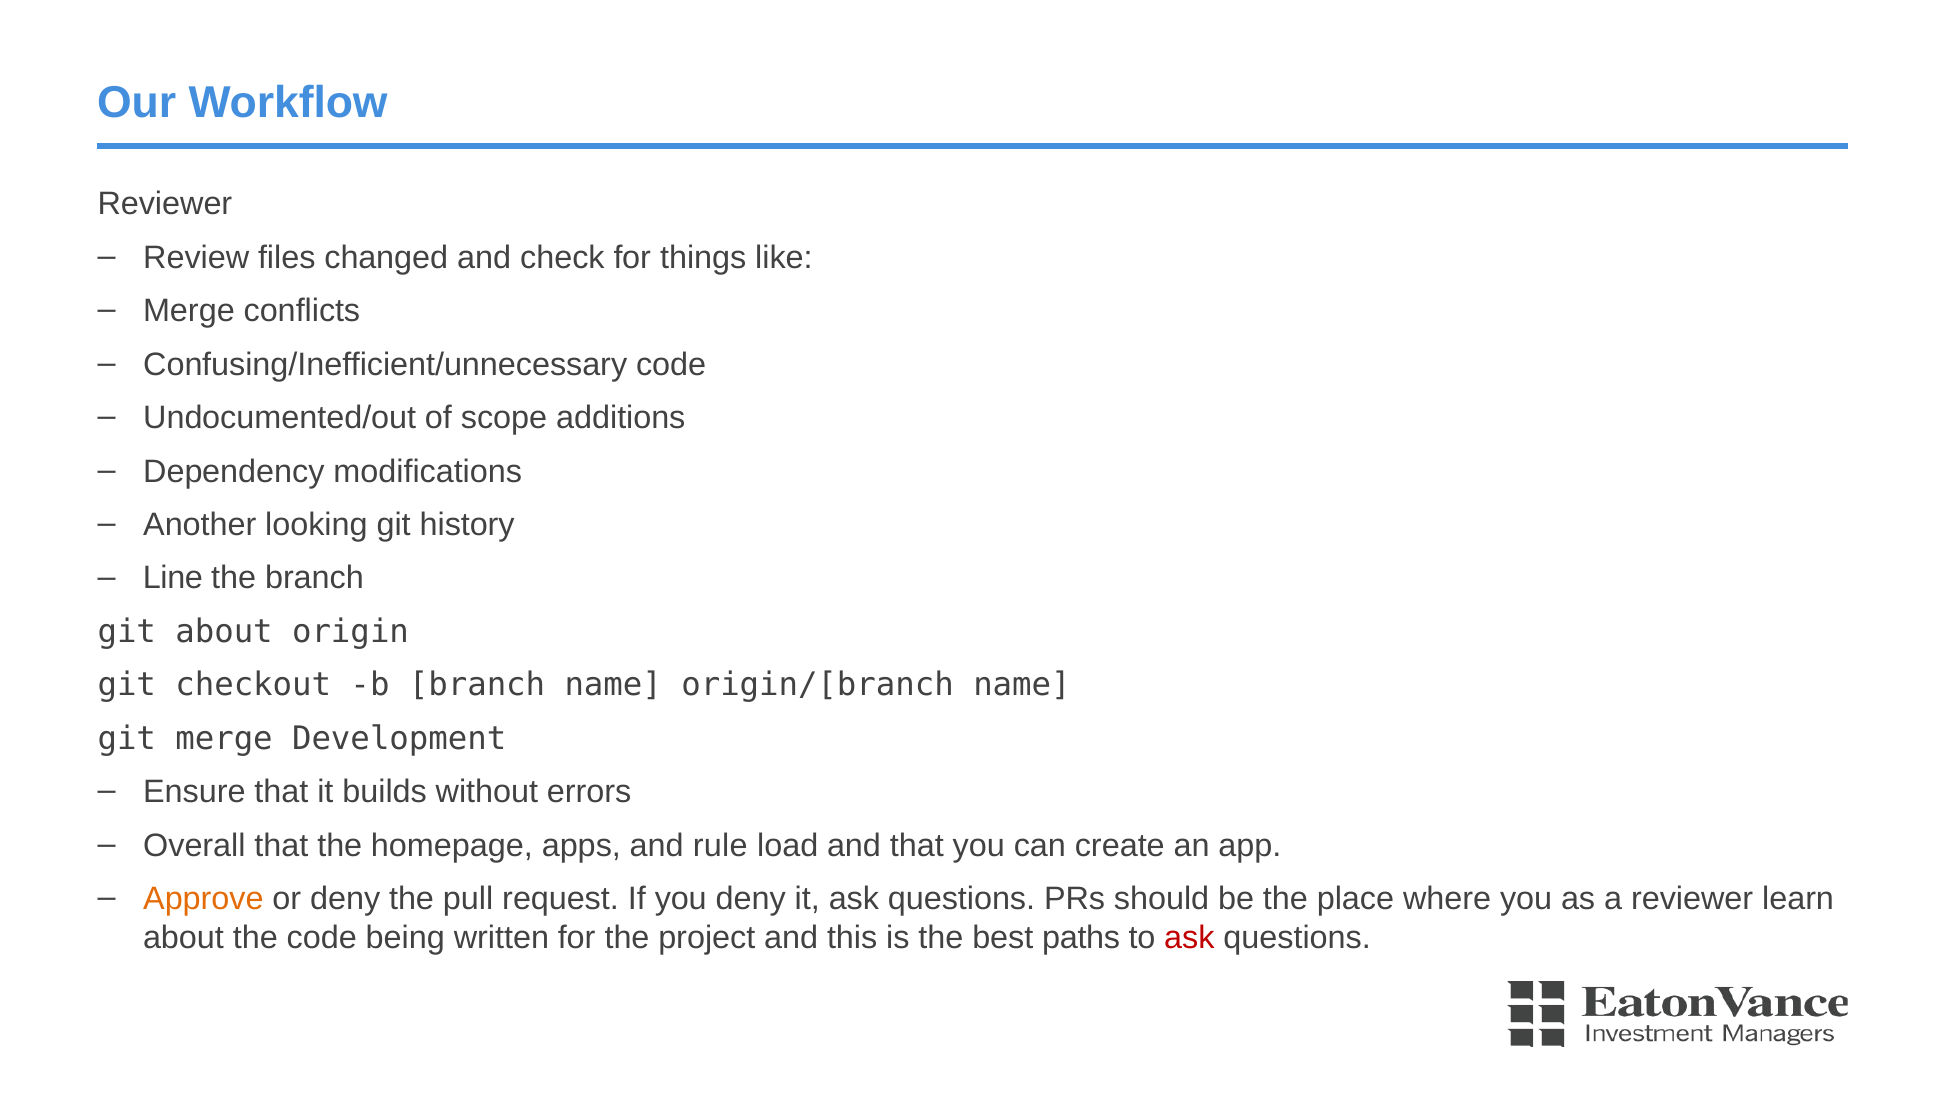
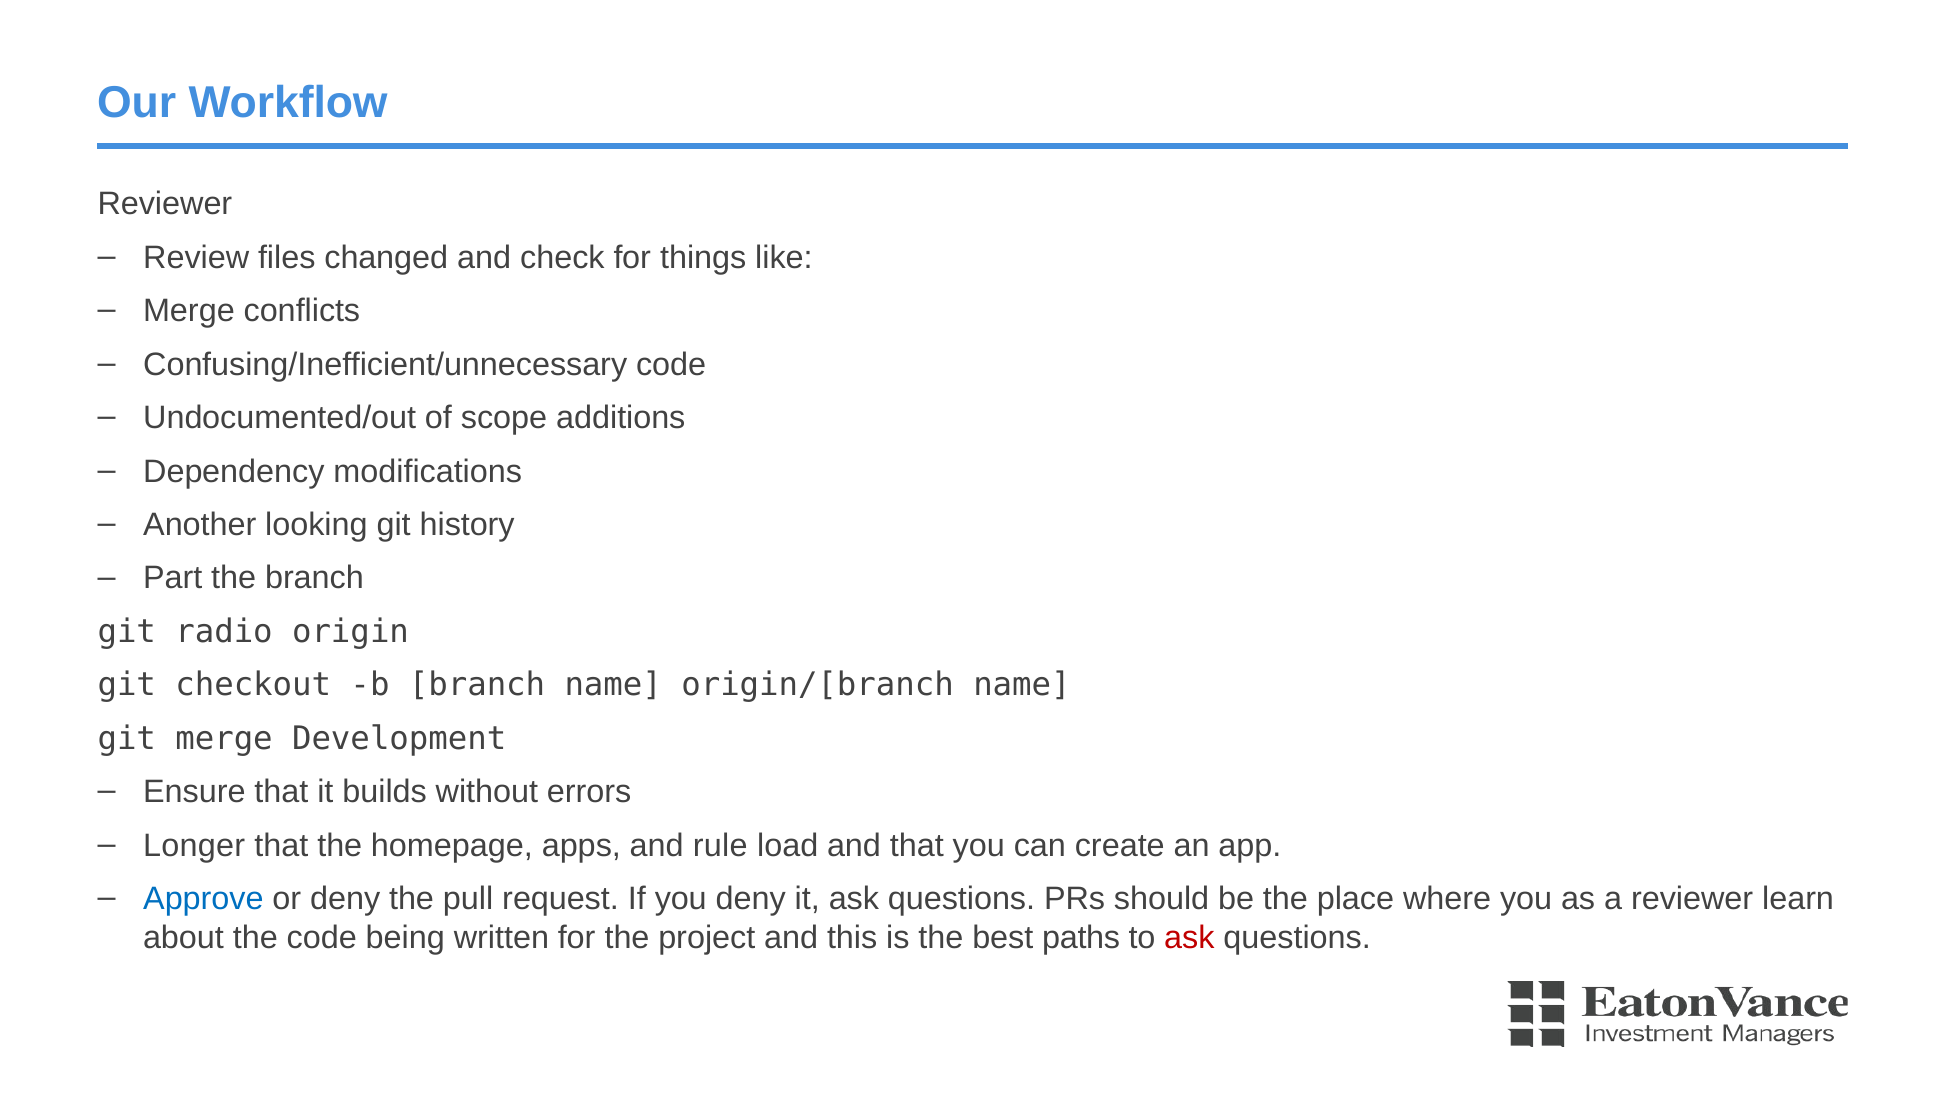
Line: Line -> Part
git about: about -> radio
Overall: Overall -> Longer
Approve colour: orange -> blue
